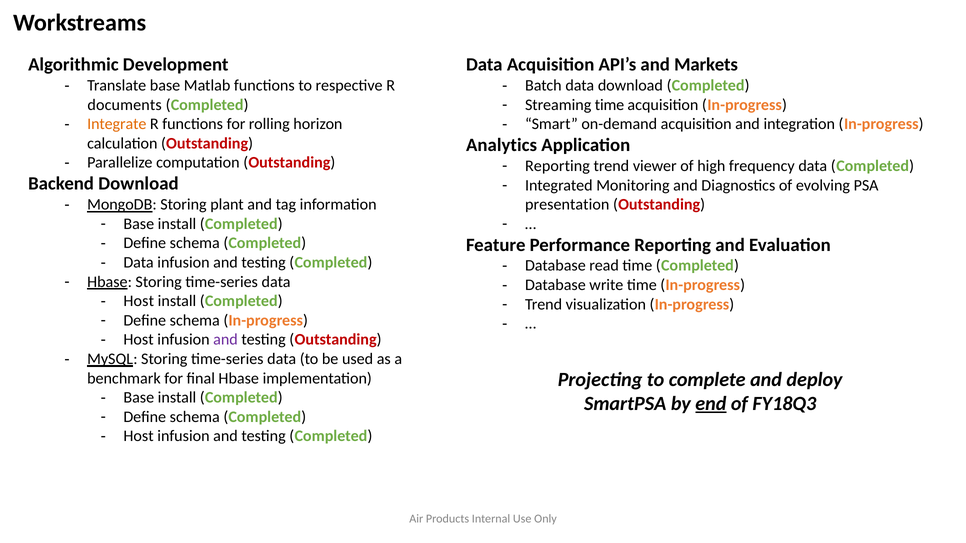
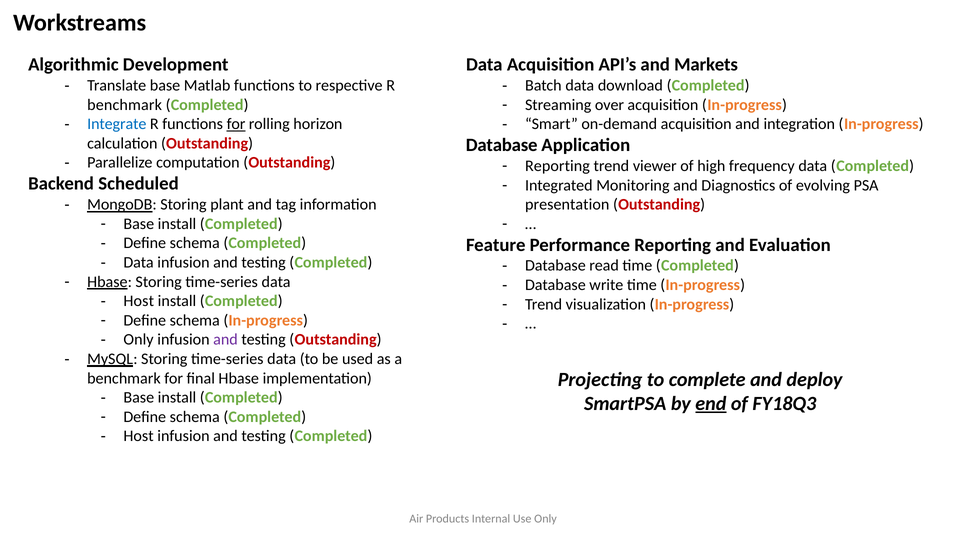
documents at (125, 105): documents -> benchmark
Streaming time: time -> over
Integrate colour: orange -> blue
for at (236, 124) underline: none -> present
Analytics at (502, 145): Analytics -> Database
Backend Download: Download -> Scheduled
Host at (139, 340): Host -> Only
